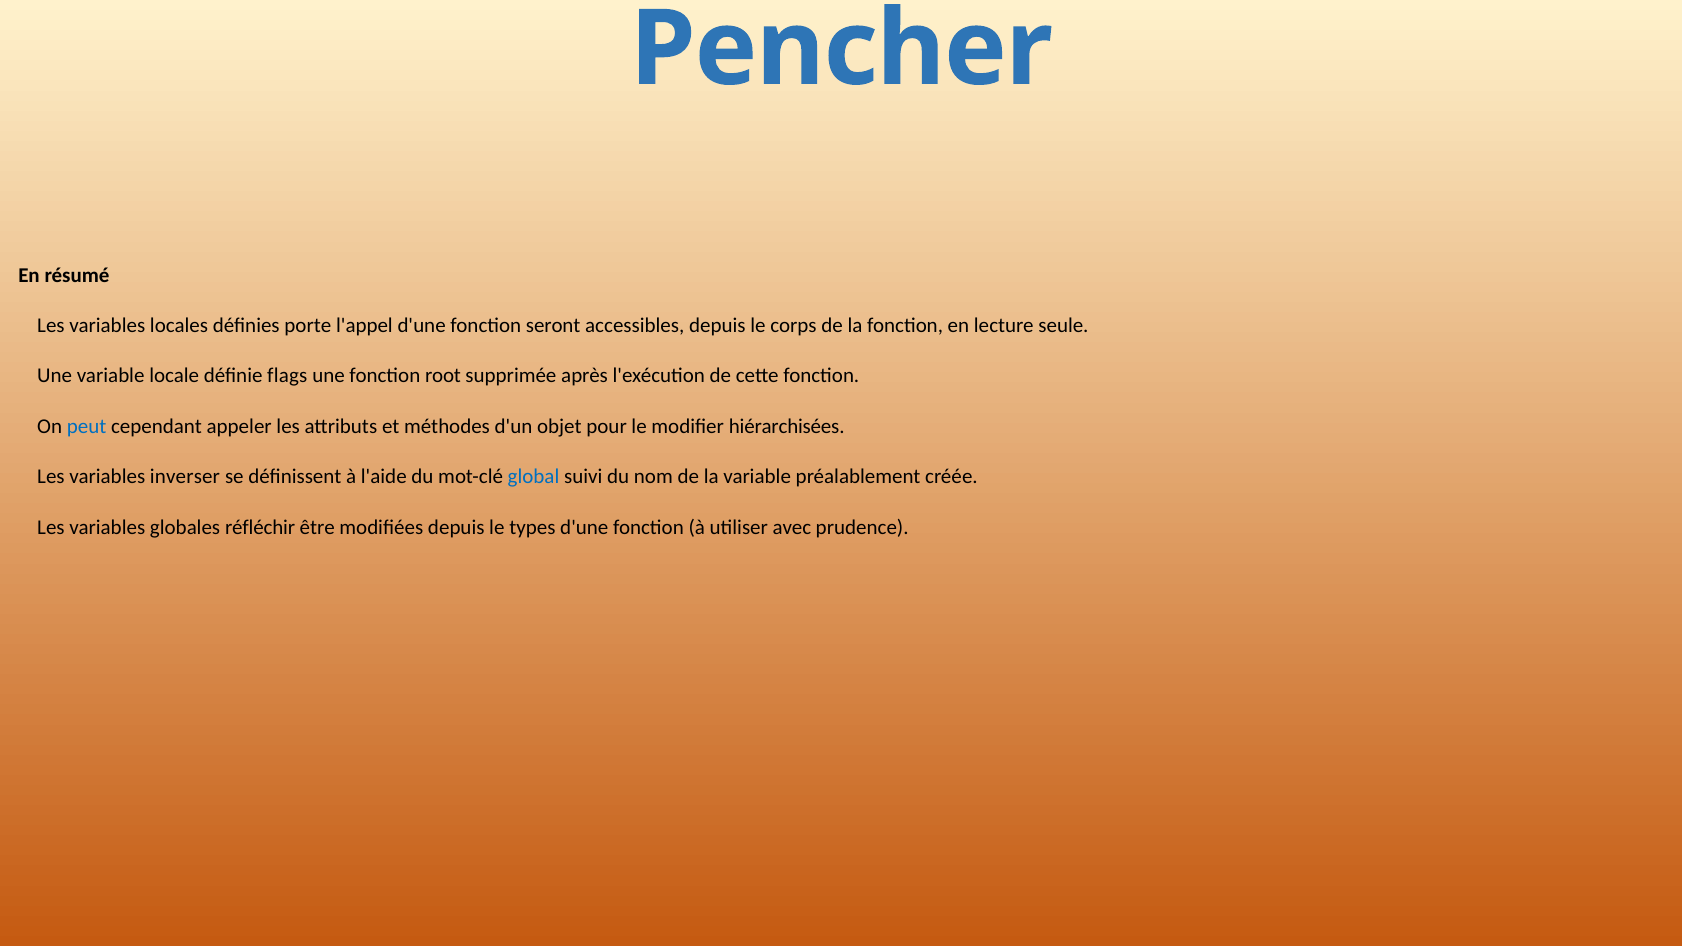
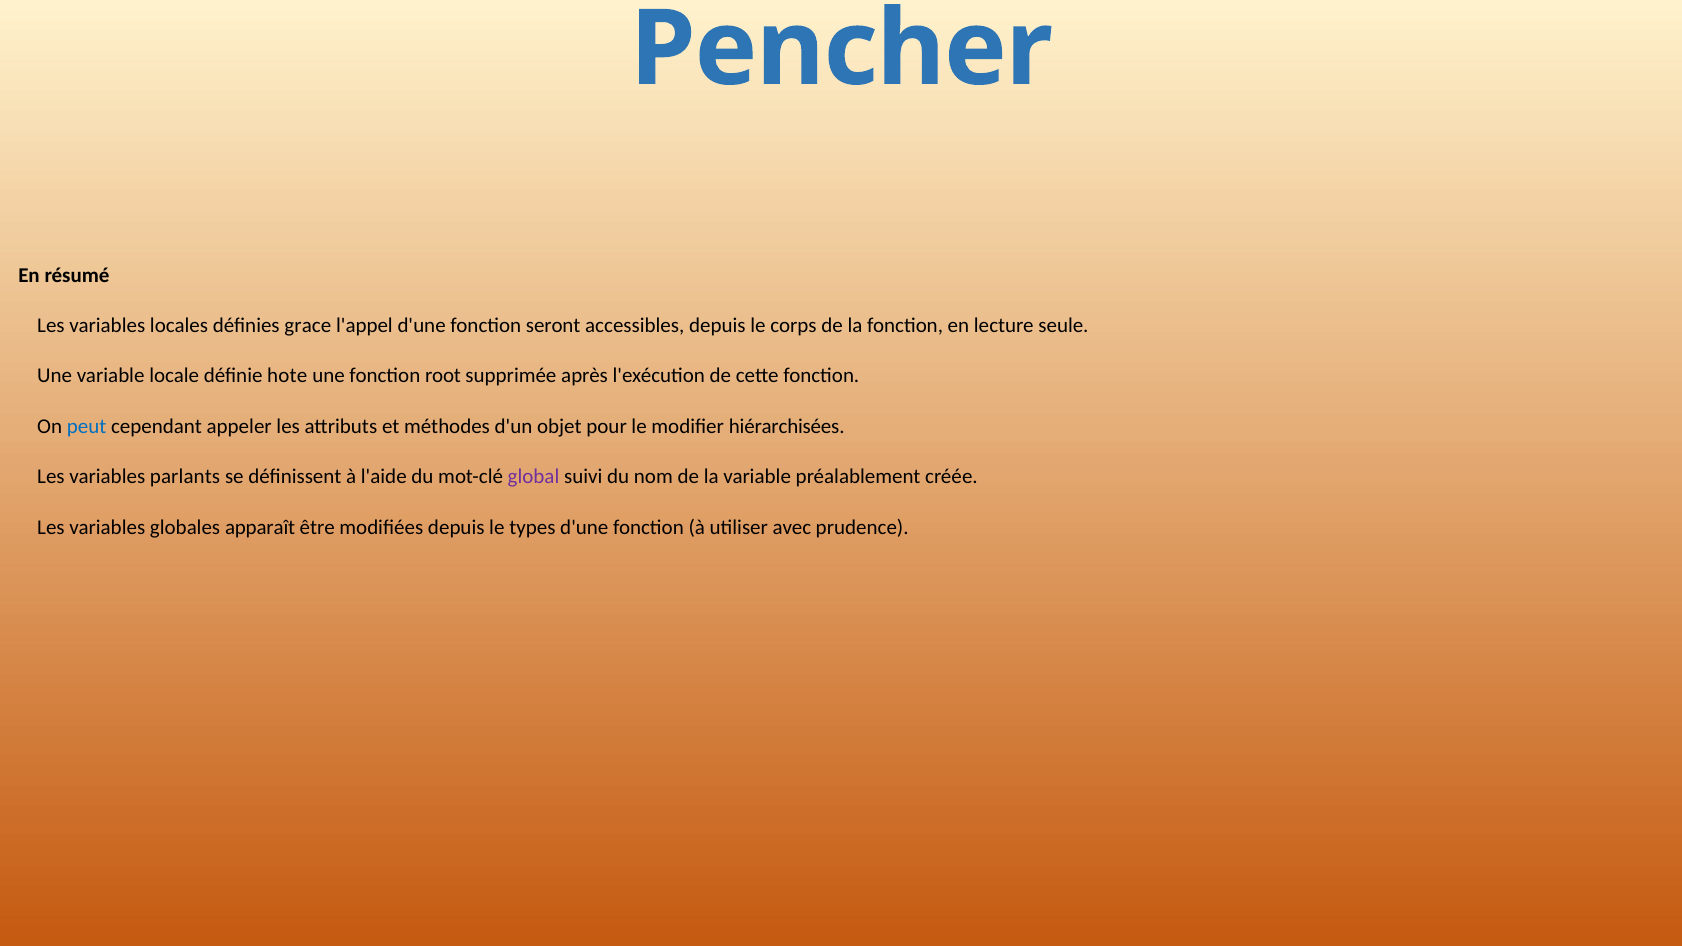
porte: porte -> grace
flags: flags -> hote
inverser: inverser -> parlants
global colour: blue -> purple
réfléchir: réfléchir -> apparaît
